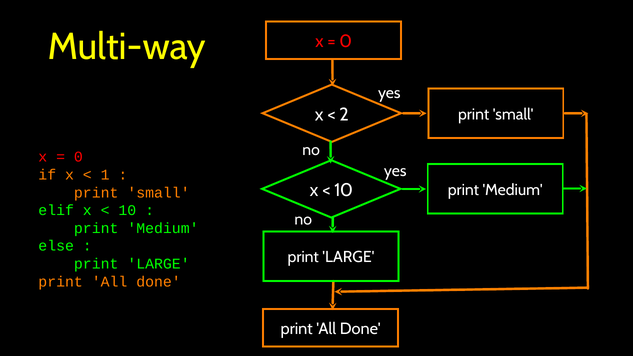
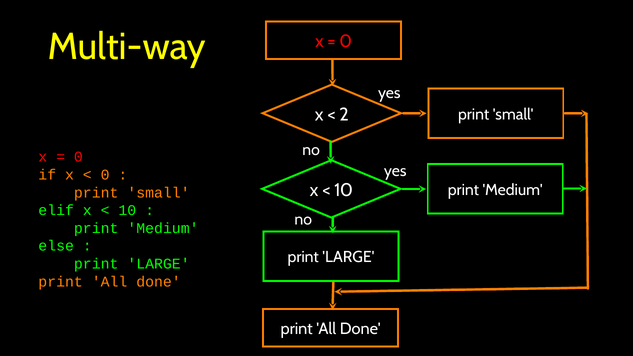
1 at (105, 175): 1 -> 0
